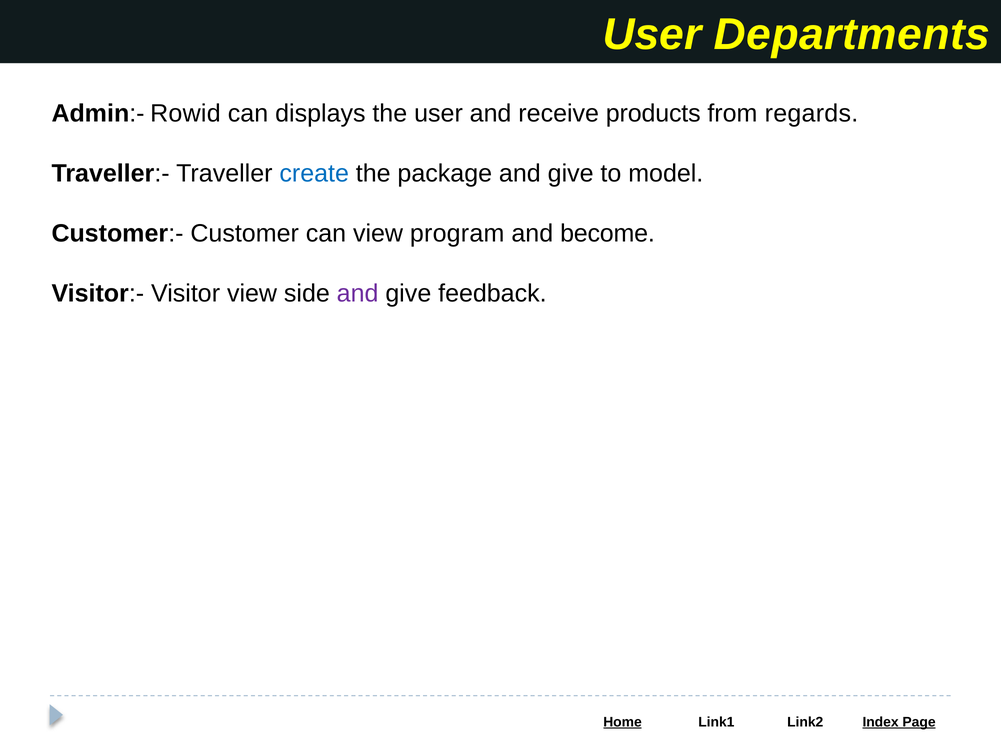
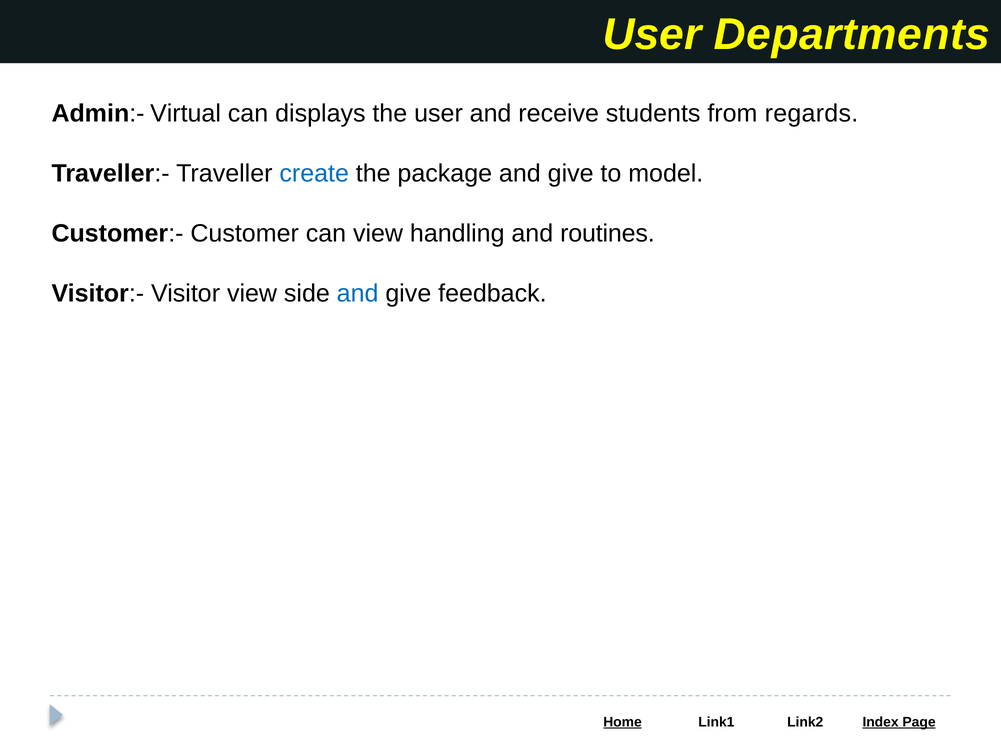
Rowid: Rowid -> Virtual
products: products -> students
program: program -> handling
become: become -> routines
and at (358, 294) colour: purple -> blue
